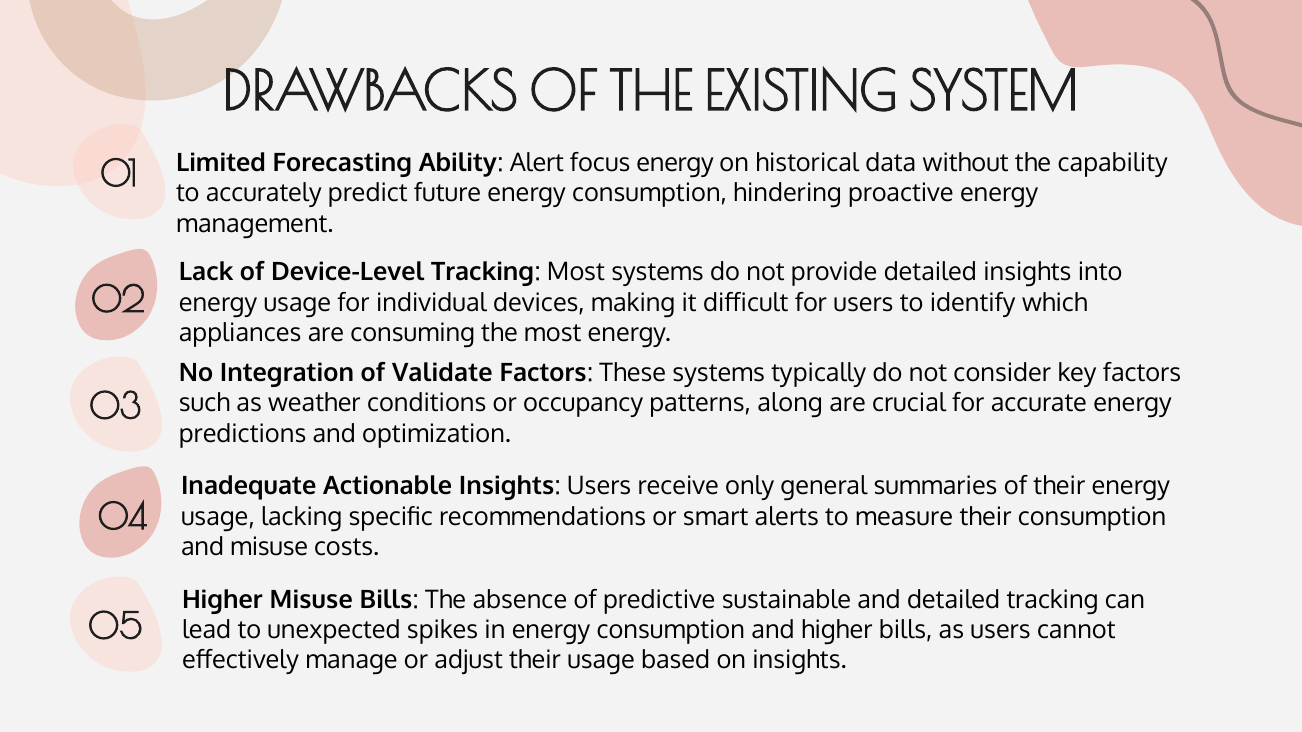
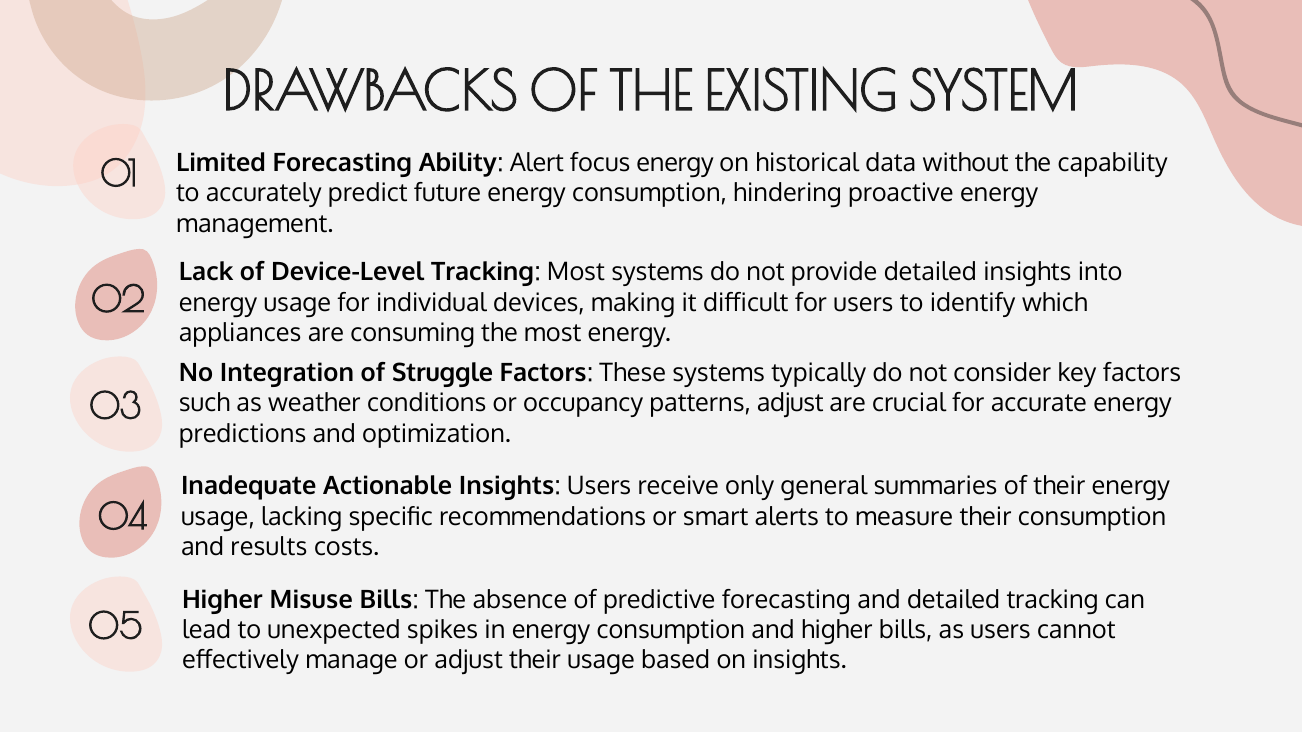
Validate: Validate -> Struggle
patterns along: along -> adjust
and misuse: misuse -> results
predictive sustainable: sustainable -> forecasting
